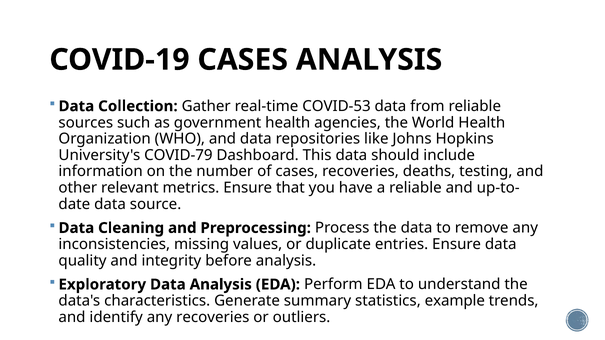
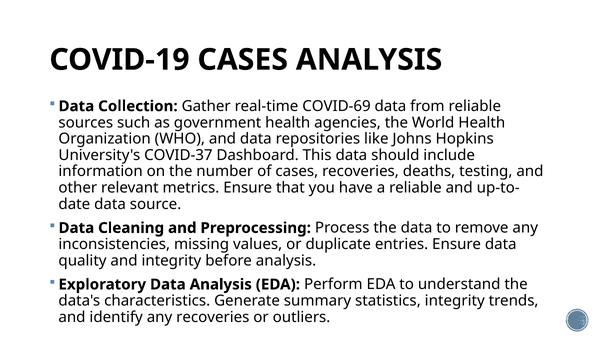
COVID-53: COVID-53 -> COVID-69
COVID-79: COVID-79 -> COVID-37
statistics example: example -> integrity
